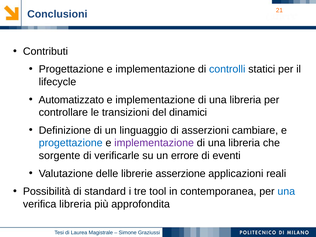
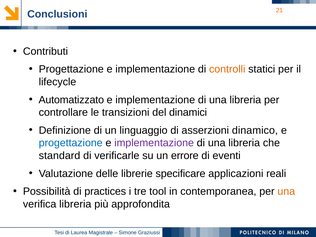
controlli colour: blue -> orange
cambiare: cambiare -> dinamico
sorgente: sorgente -> standard
asserzione: asserzione -> specificare
standard: standard -> practices
una at (286, 191) colour: blue -> orange
